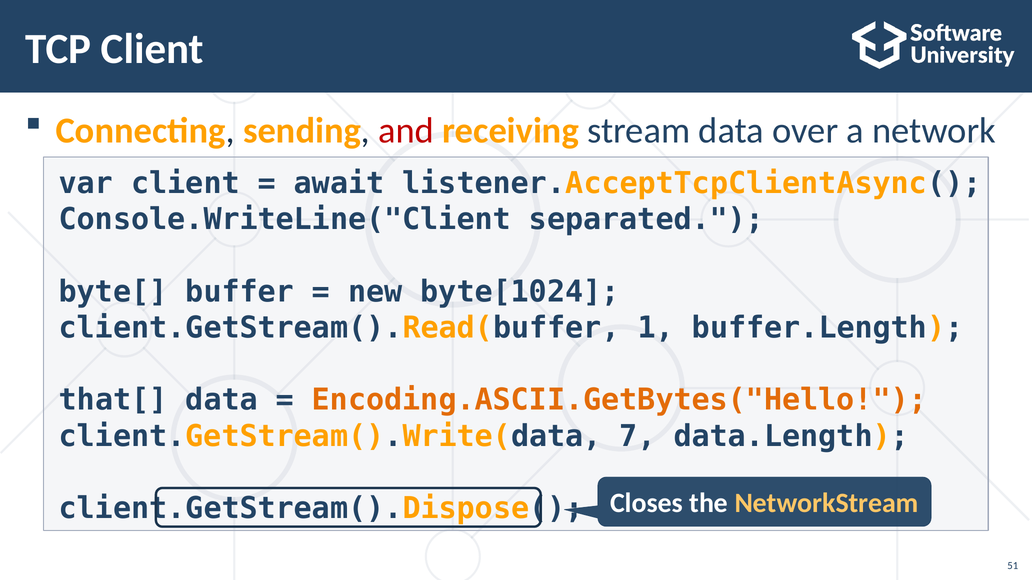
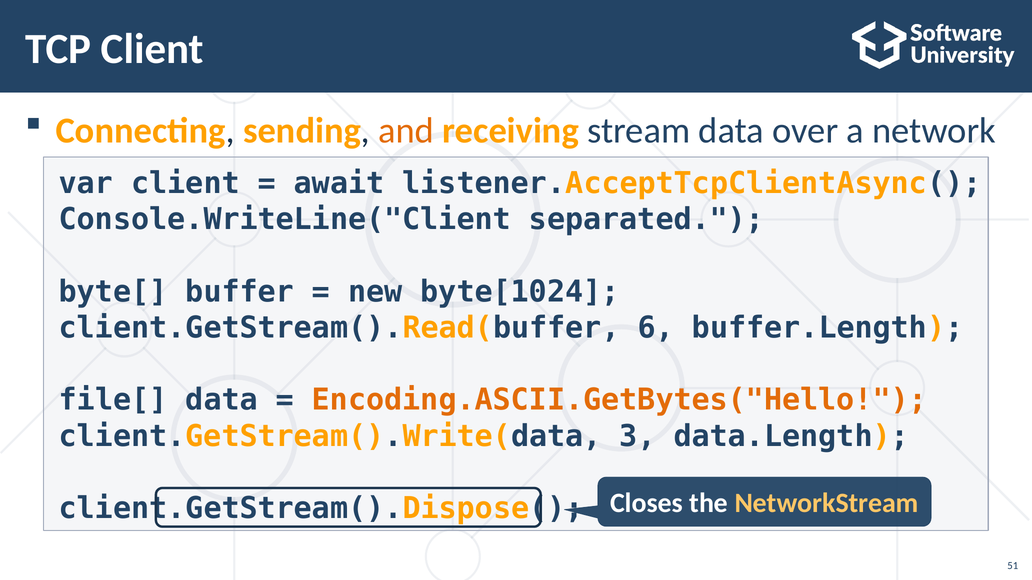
and colour: red -> orange
1: 1 -> 6
that[: that[ -> file[
7: 7 -> 3
